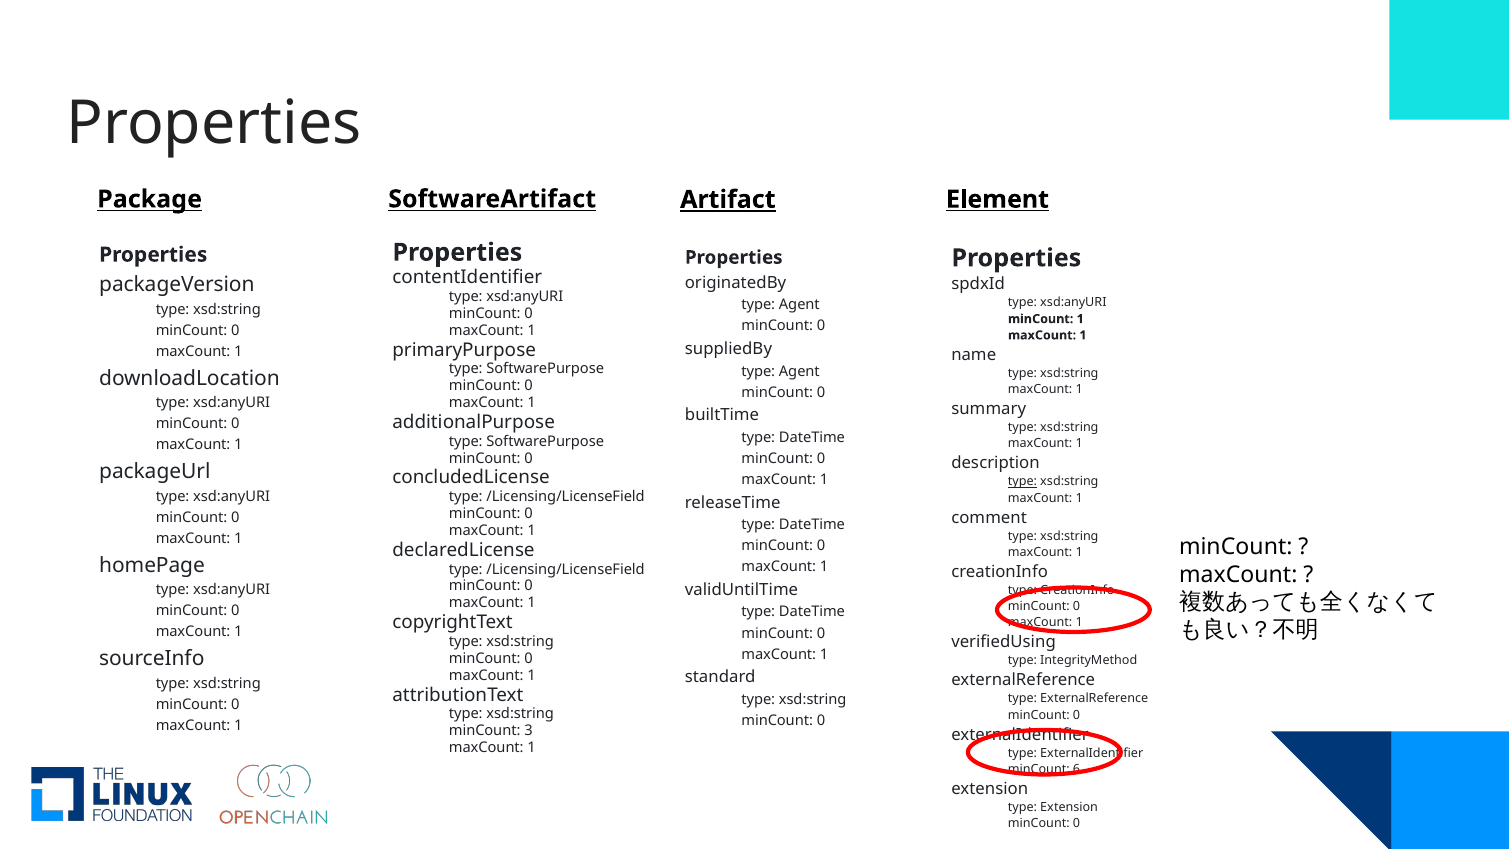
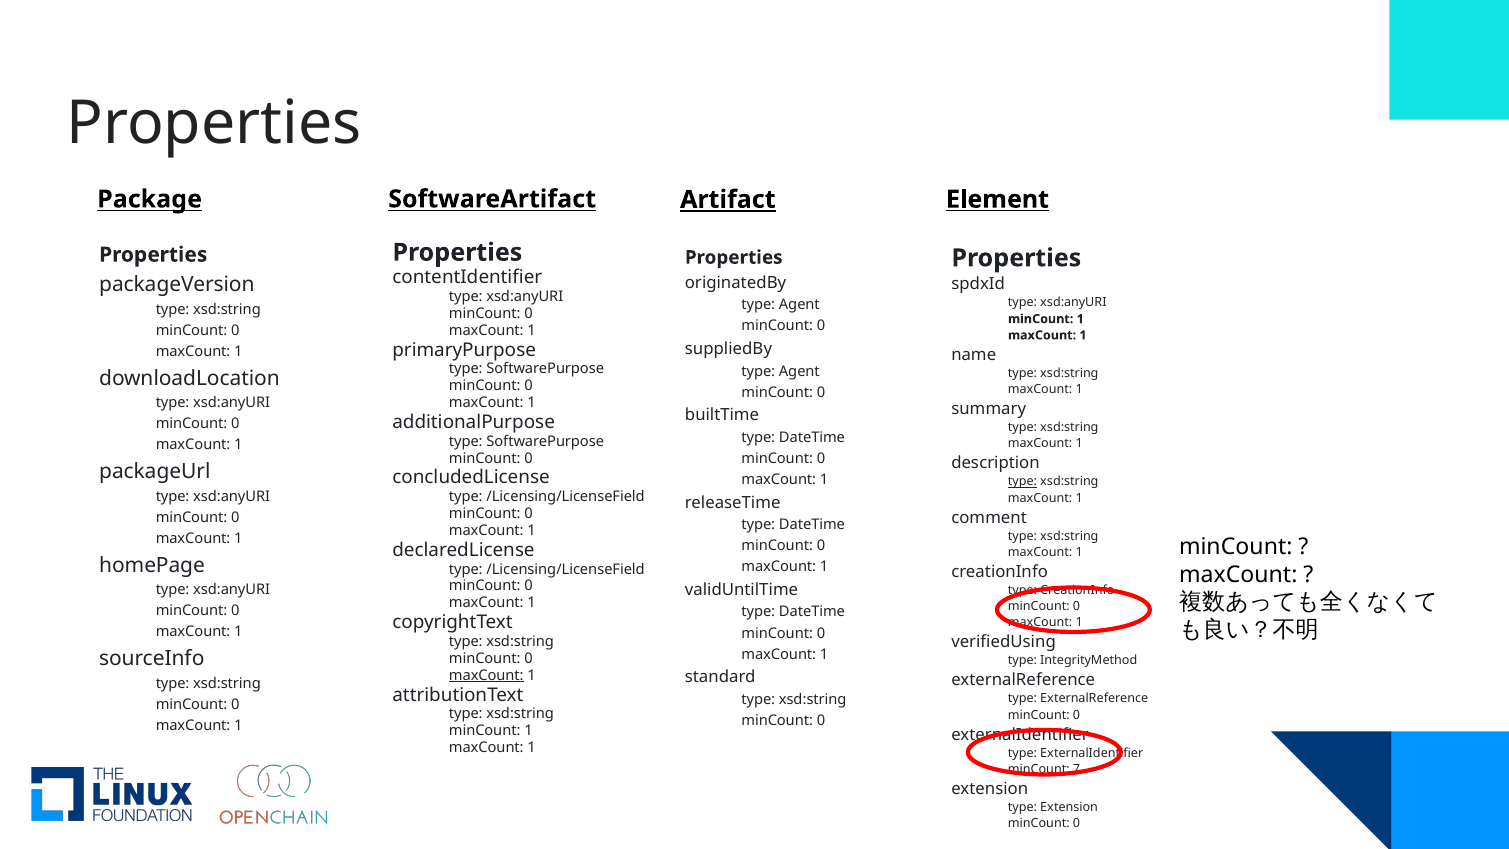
maxCount at (486, 675) underline: none -> present
3 at (529, 731): 3 -> 1
6: 6 -> 7
